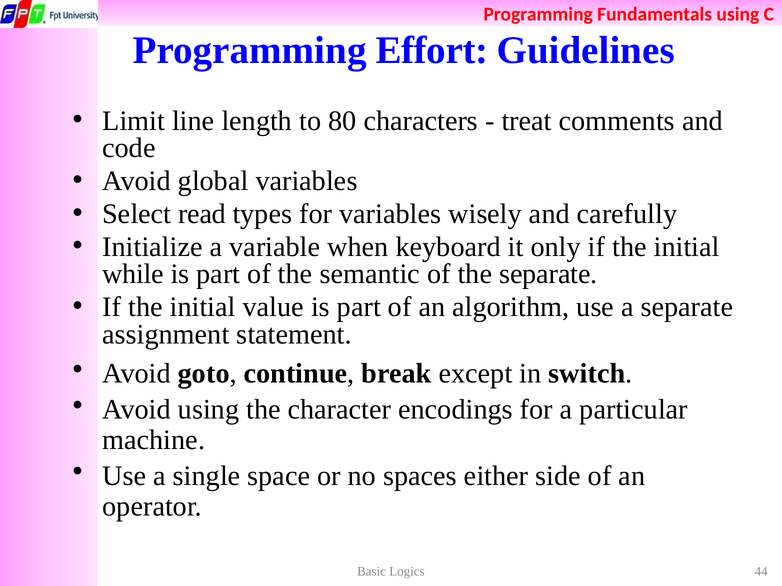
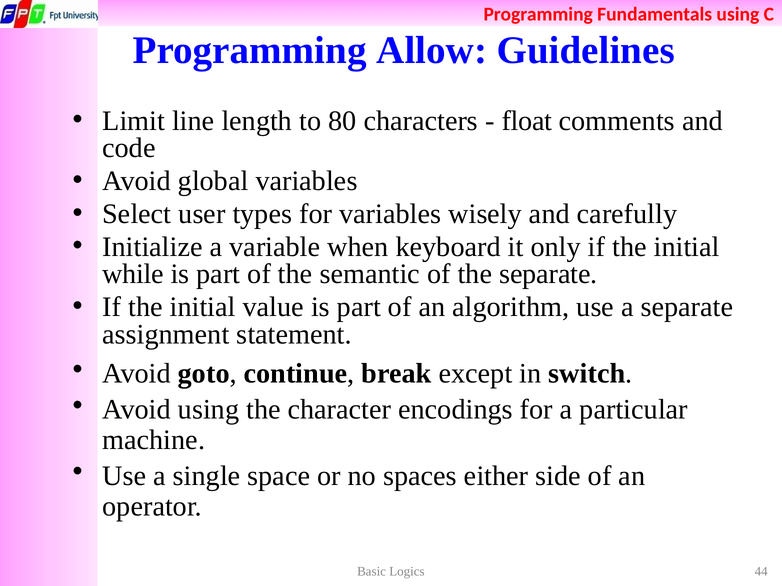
Effort: Effort -> Allow
treat: treat -> float
read: read -> user
